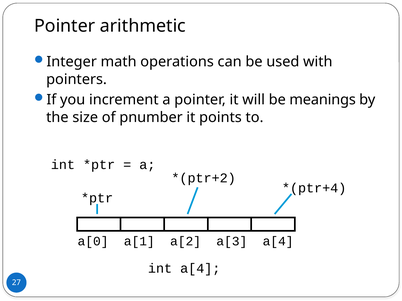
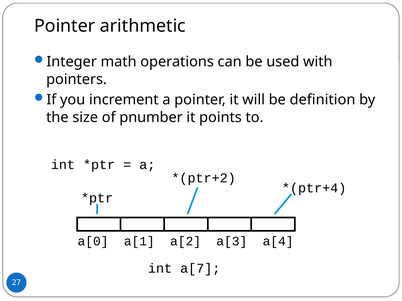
meanings: meanings -> definition
int a[4: a[4 -> a[7
